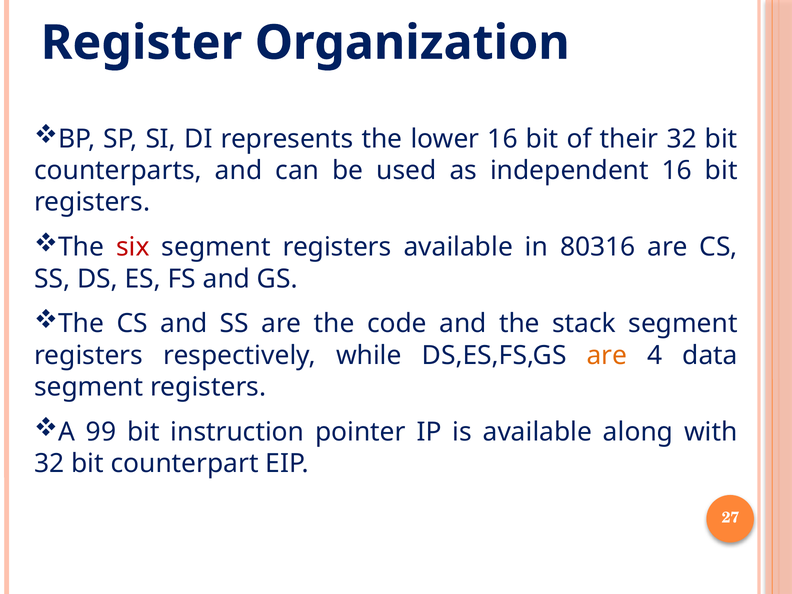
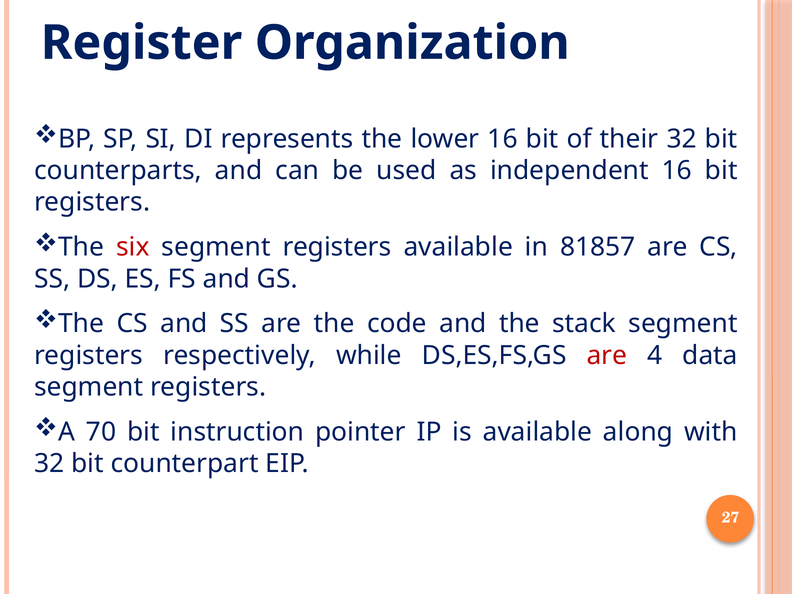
80316: 80316 -> 81857
are at (607, 355) colour: orange -> red
99: 99 -> 70
